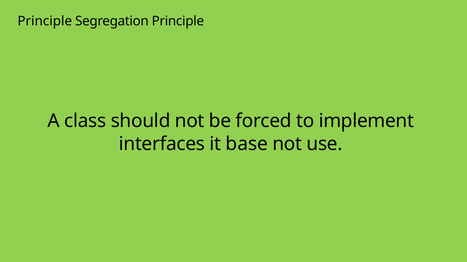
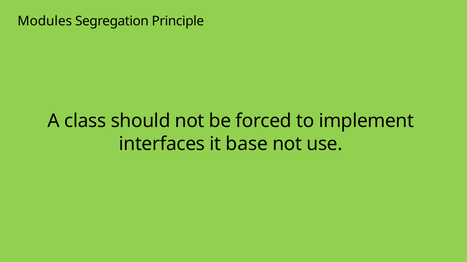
Principle at (45, 21): Principle -> Modules
